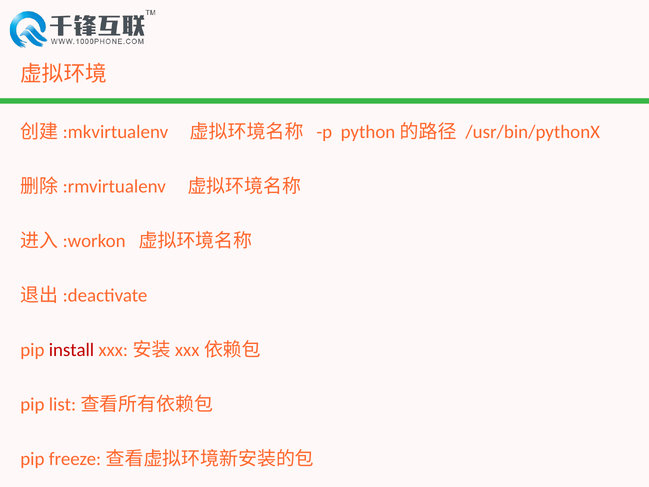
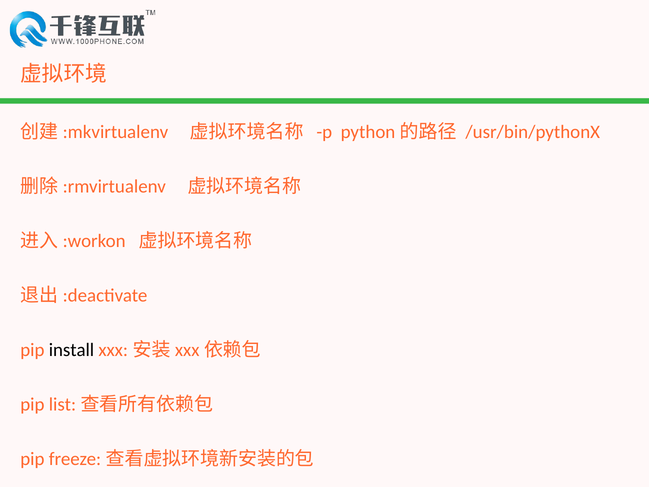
install colour: red -> black
